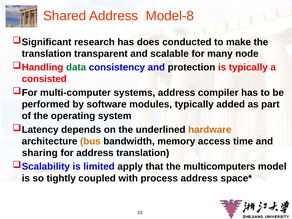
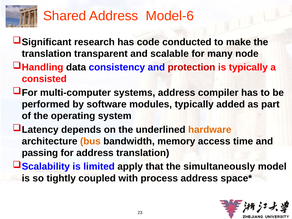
Model-8: Model-8 -> Model-6
does: does -> code
data colour: green -> black
protection colour: black -> red
sharing: sharing -> passing
multicomputers: multicomputers -> simultaneously
